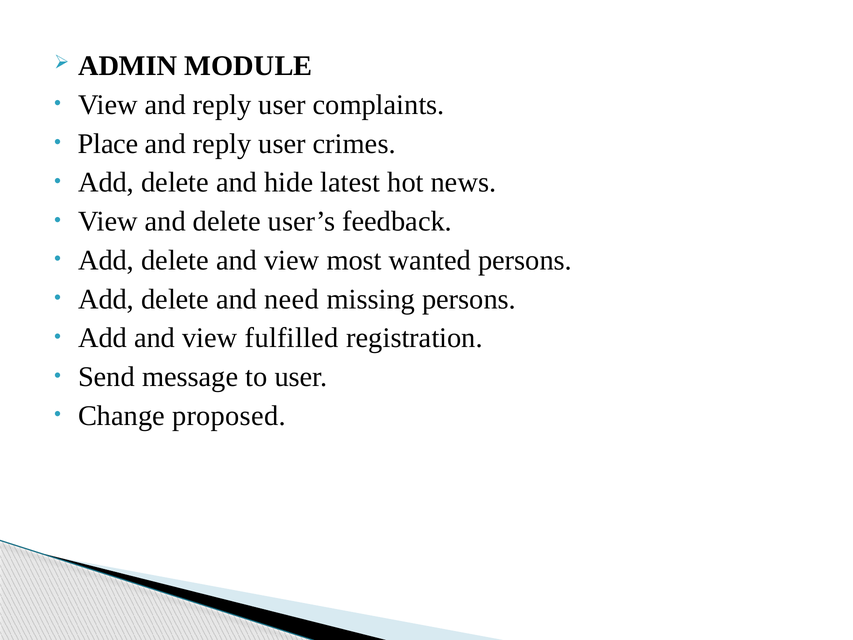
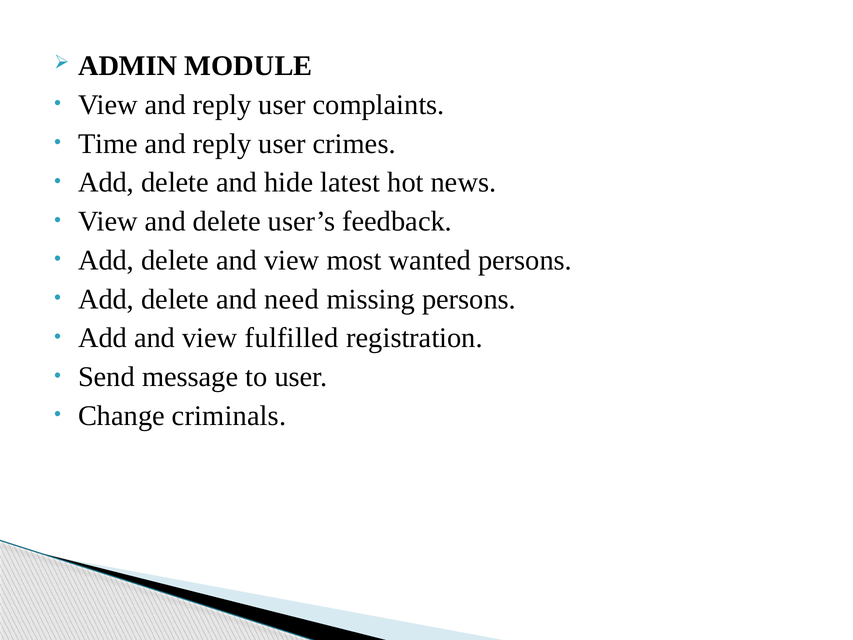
Place: Place -> Time
proposed: proposed -> criminals
